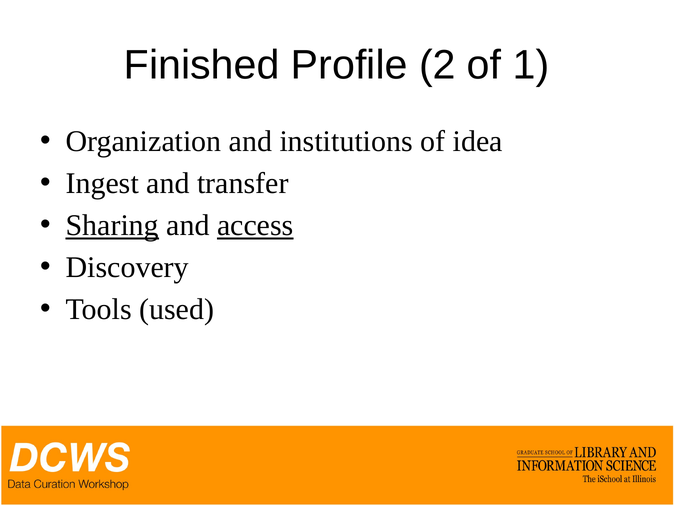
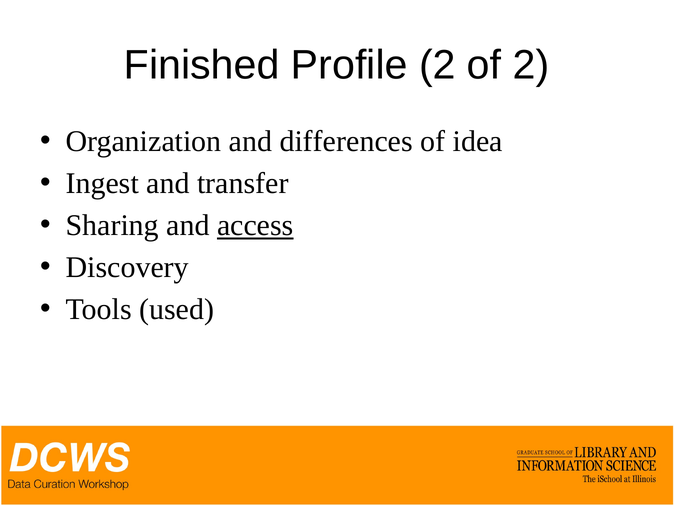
of 1: 1 -> 2
institutions: institutions -> differences
Sharing underline: present -> none
